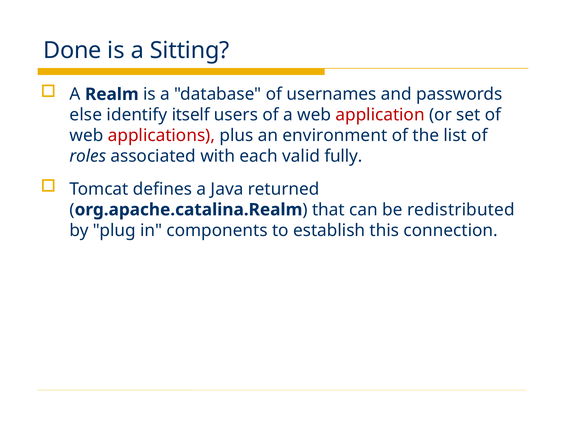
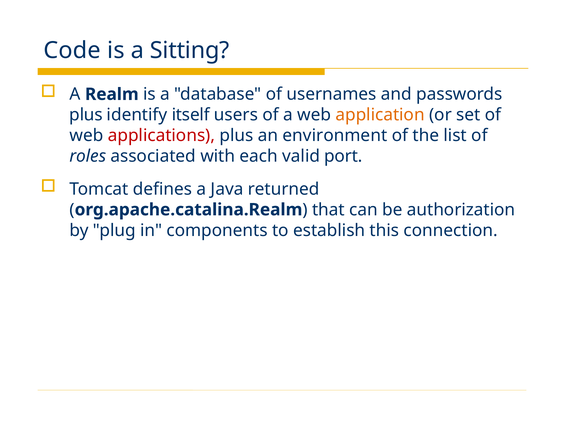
Done: Done -> Code
else at (86, 115): else -> plus
application colour: red -> orange
fully: fully -> port
redistributed: redistributed -> authorization
